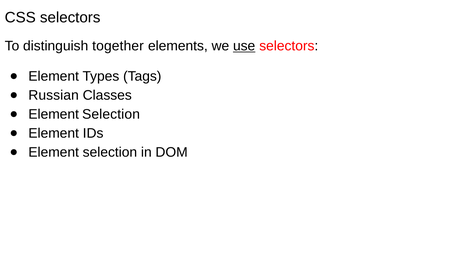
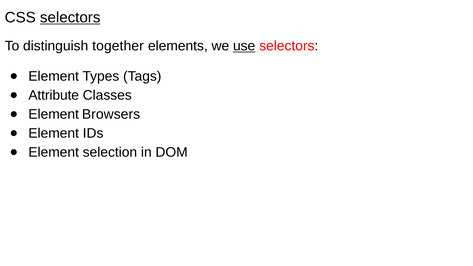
selectors at (70, 18) underline: none -> present
Russian: Russian -> Attribute
Selection at (111, 114): Selection -> Browsers
